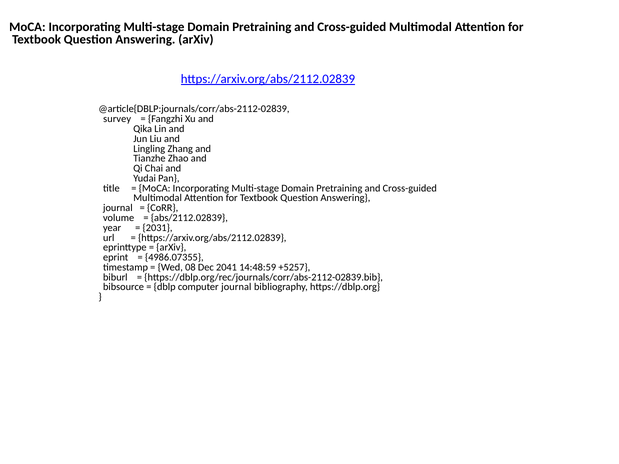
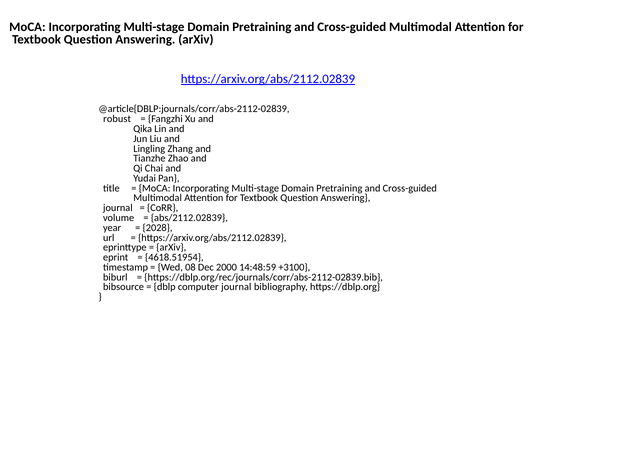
survey: survey -> robust
2031: 2031 -> 2028
4986.07355: 4986.07355 -> 4618.51954
2041: 2041 -> 2000
+5257: +5257 -> +3100
